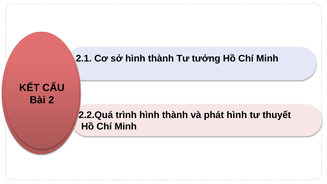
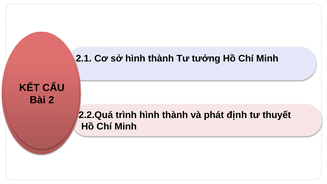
phát hình: hình -> định
